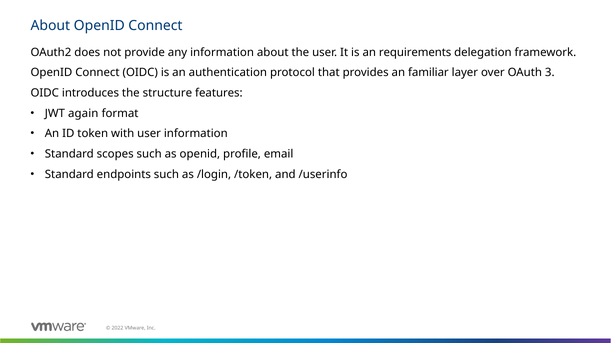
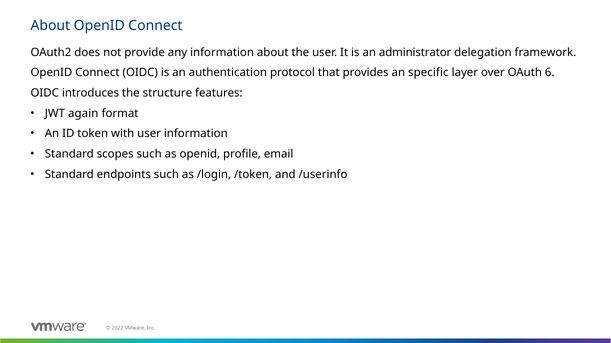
requirements: requirements -> administrator
familiar: familiar -> specific
3: 3 -> 6
